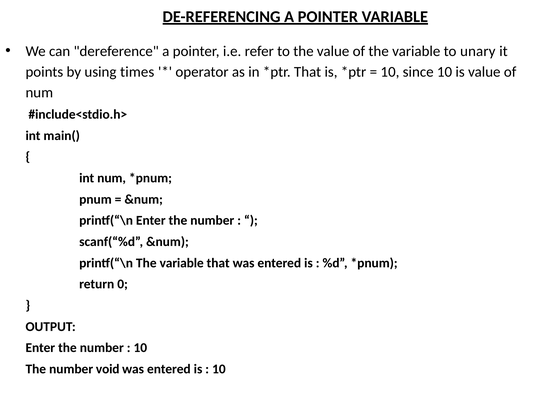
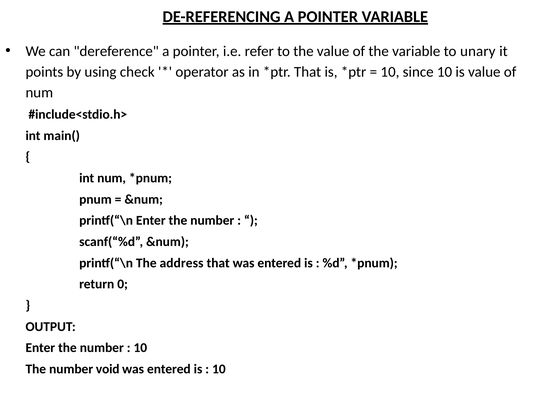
times: times -> check
printf(“\n The variable: variable -> address
